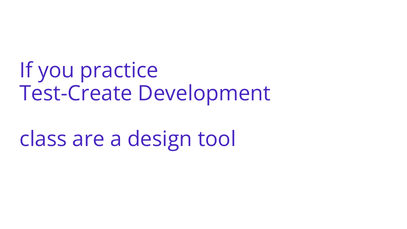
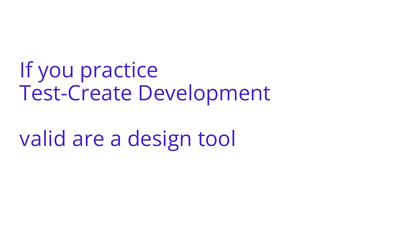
class: class -> valid
